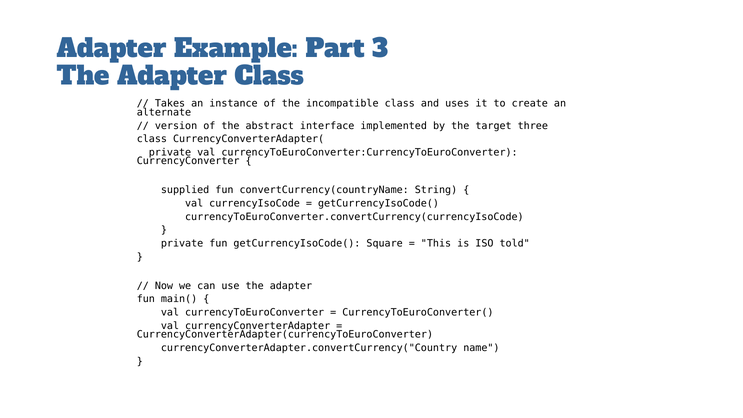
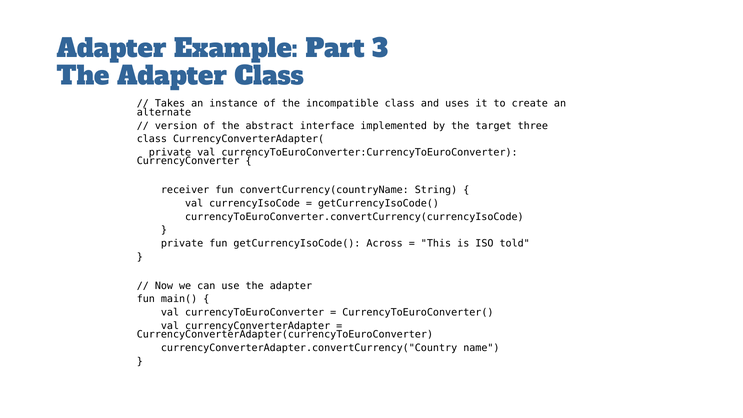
supplied: supplied -> receiver
Square: Square -> Across
